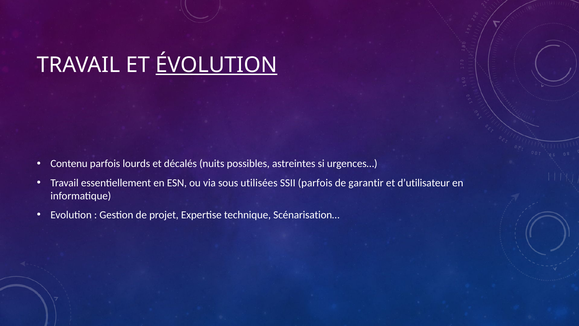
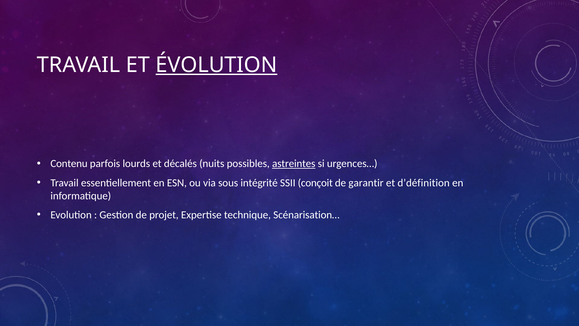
astreintes underline: none -> present
utilisées: utilisées -> intégrité
SSII parfois: parfois -> conçoit
d’utilisateur: d’utilisateur -> d’définition
